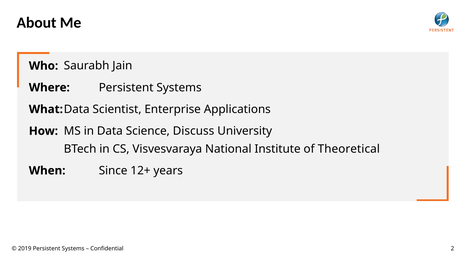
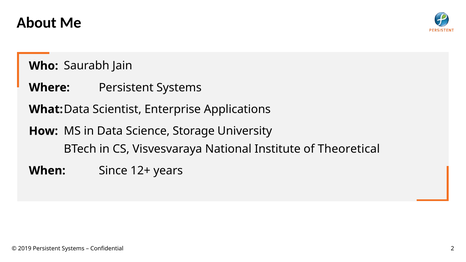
Discuss: Discuss -> Storage
